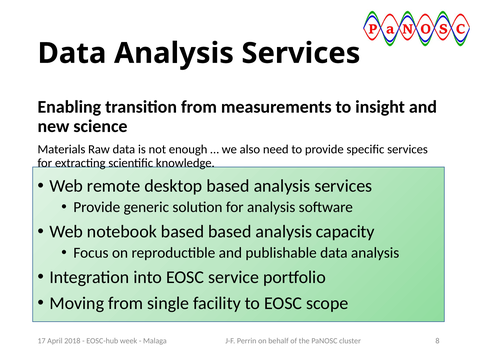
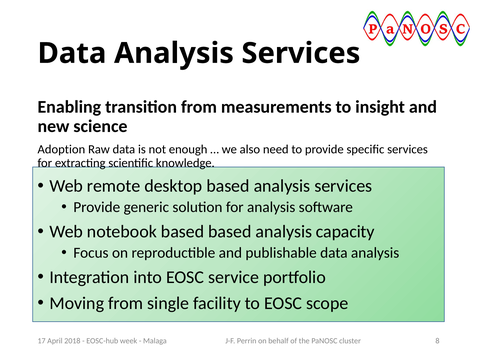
Materials: Materials -> Adoption
